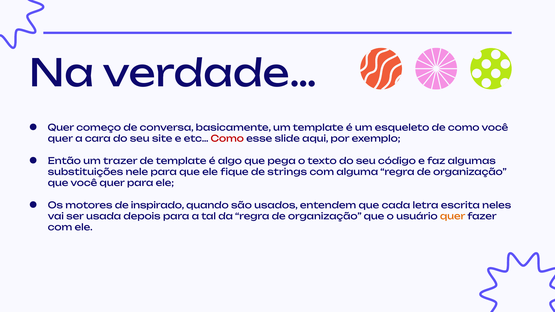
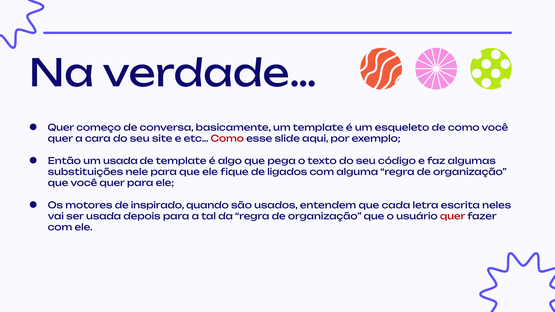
um trazer: trazer -> usada
strings: strings -> ligados
quer at (453, 217) colour: orange -> red
